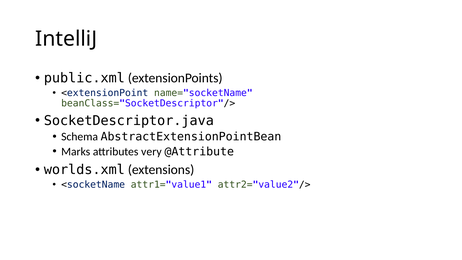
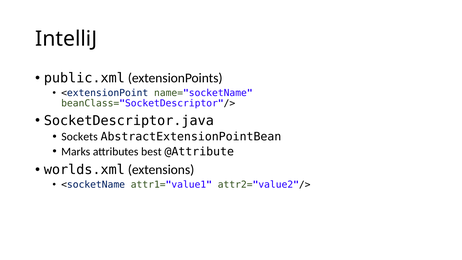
Schema: Schema -> Sockets
very: very -> best
